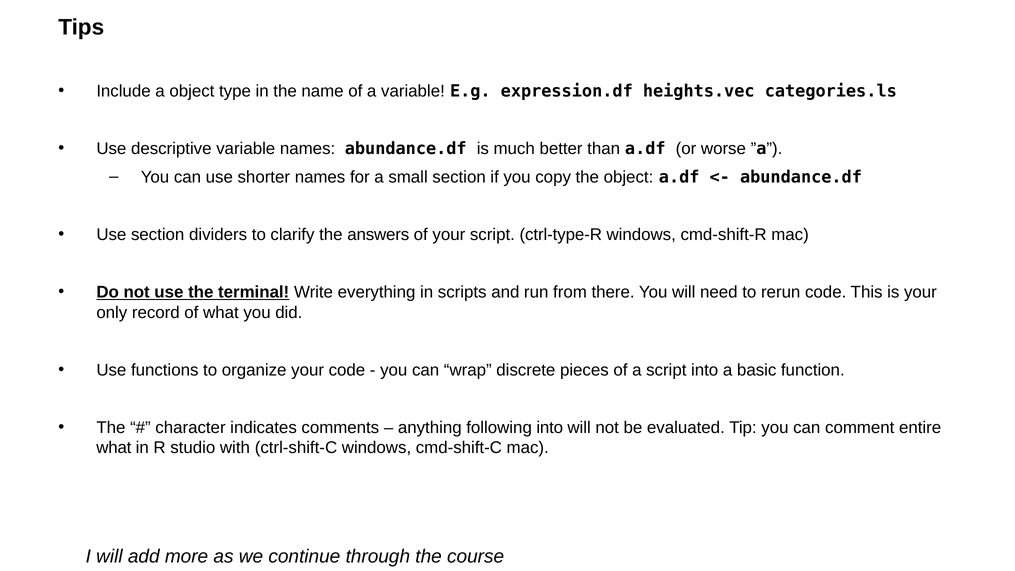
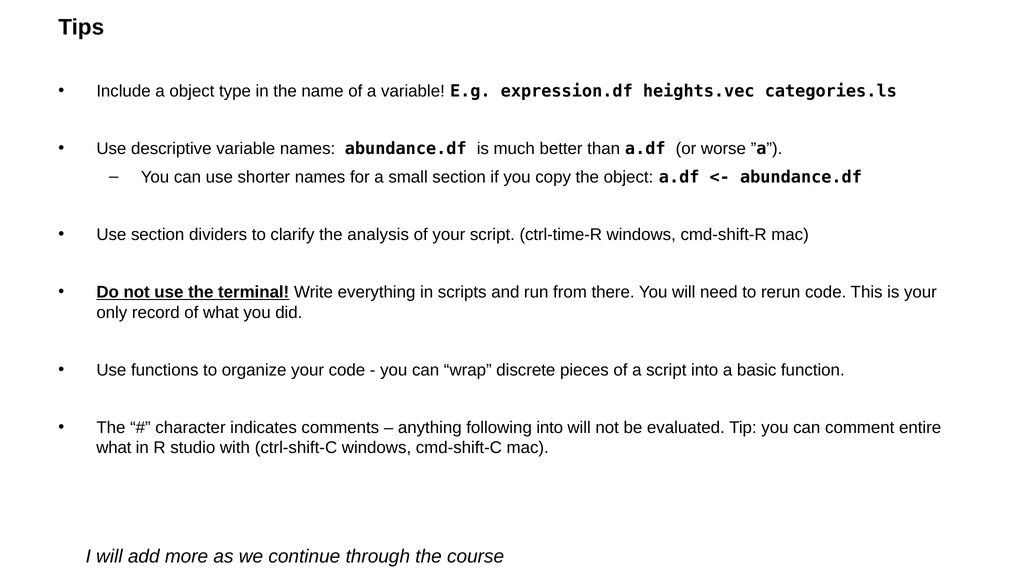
answers: answers -> analysis
ctrl-type-R: ctrl-type-R -> ctrl-time-R
